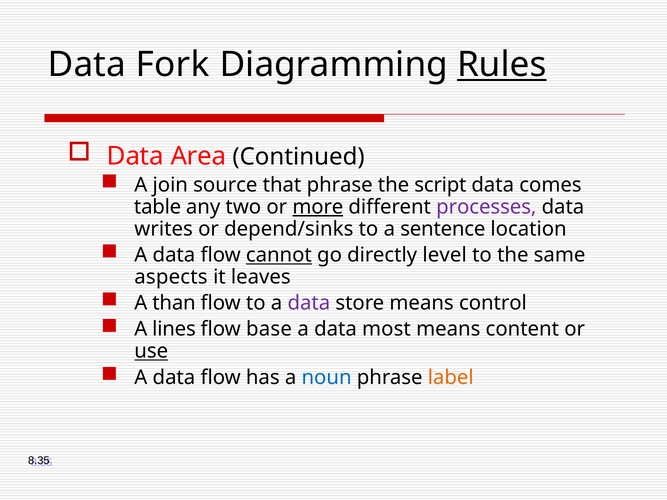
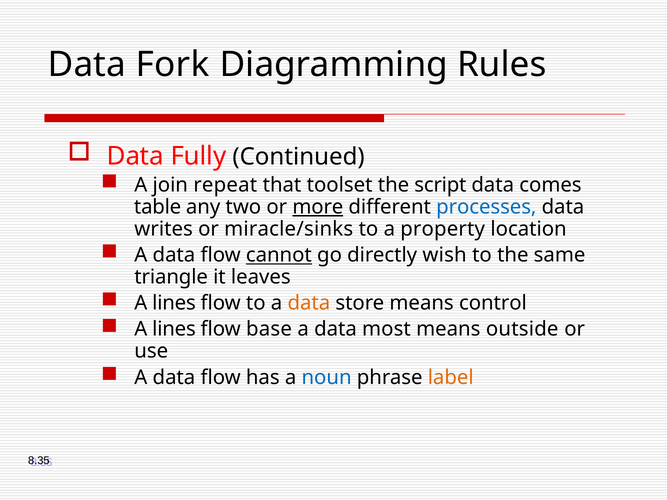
Rules underline: present -> none
Area: Area -> Fully
source: source -> repeat
that phrase: phrase -> toolset
processes colour: purple -> blue
depend/sinks: depend/sinks -> miracle/sinks
sentence: sentence -> property
level: level -> wish
aspects: aspects -> triangle
than at (174, 303): than -> lines
data at (309, 303) colour: purple -> orange
content: content -> outside
use underline: present -> none
